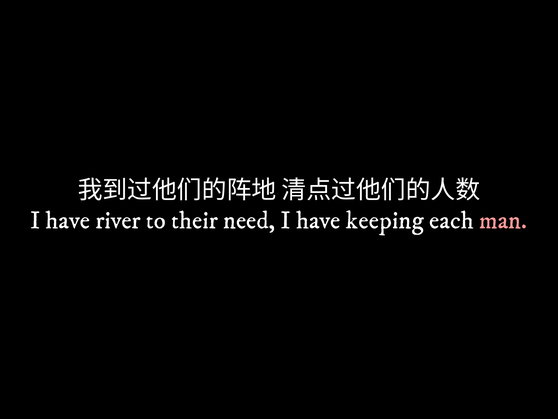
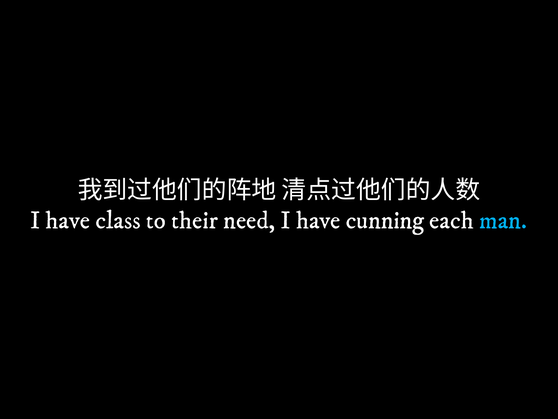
river: river -> class
keeping: keeping -> cunning
man colour: pink -> light blue
